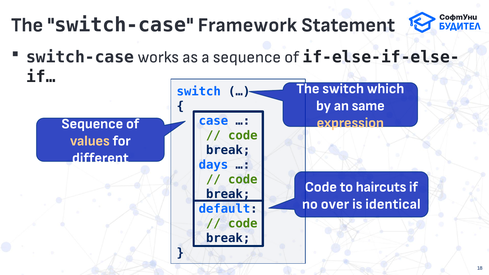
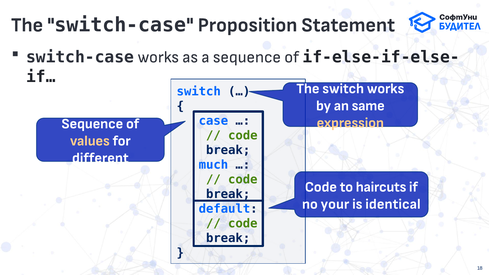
Framework: Framework -> Proposition
switch which: which -> works
days: days -> much
over: over -> your
